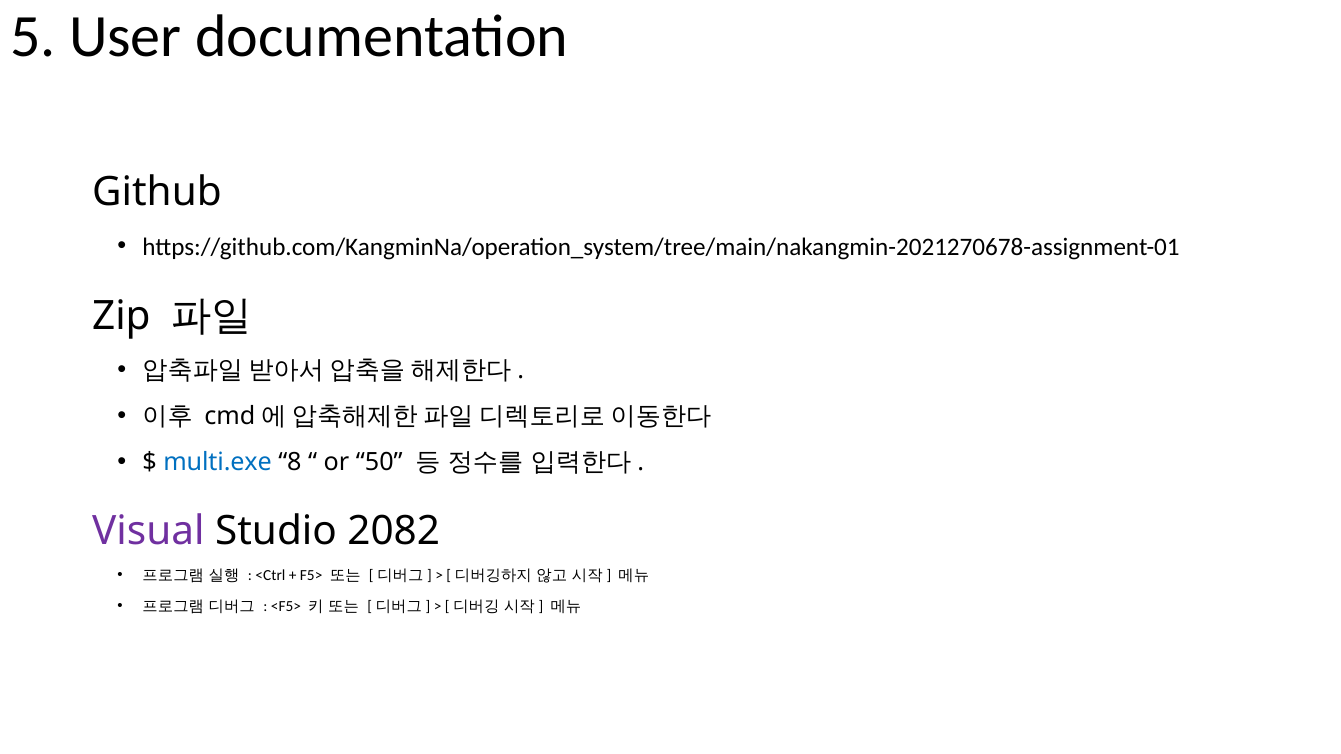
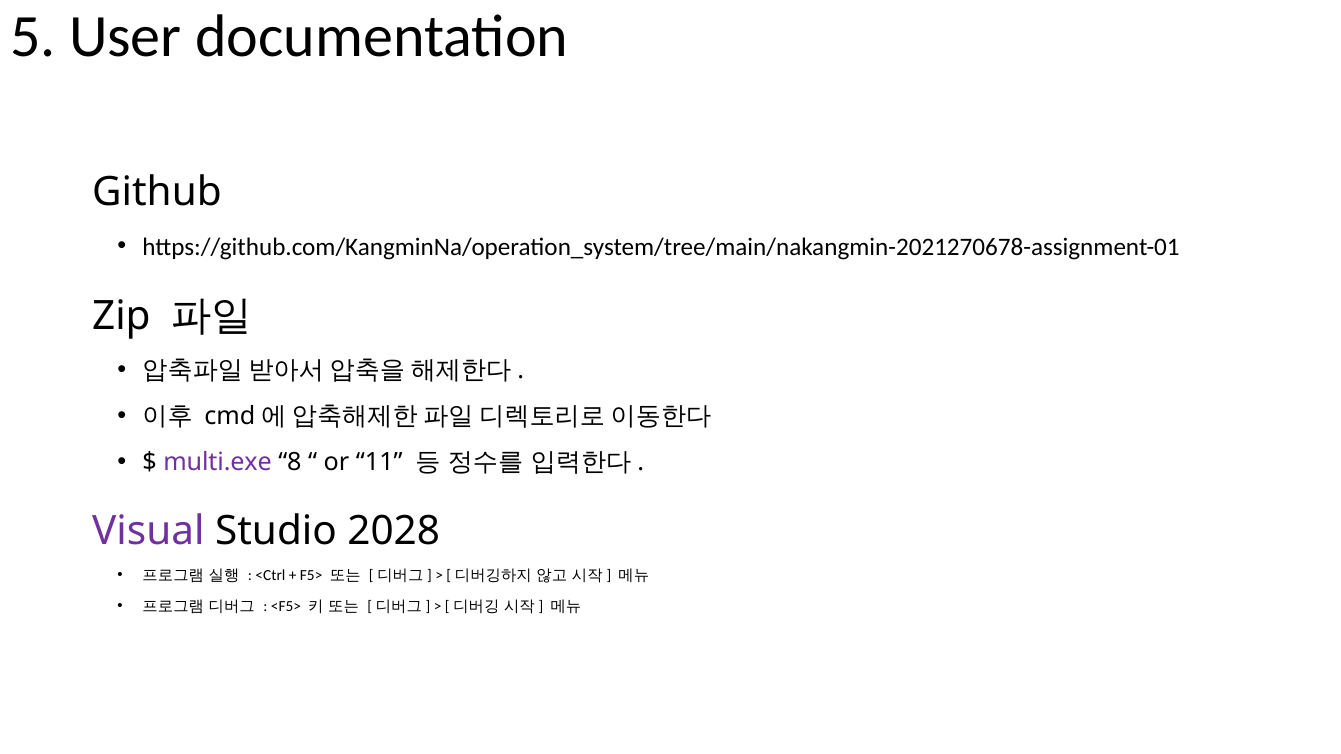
multi.exe colour: blue -> purple
50: 50 -> 11
2082: 2082 -> 2028
